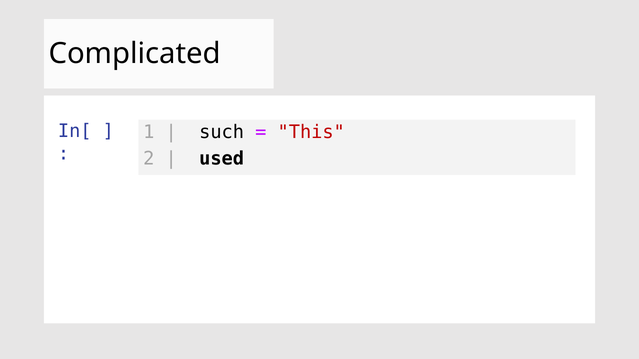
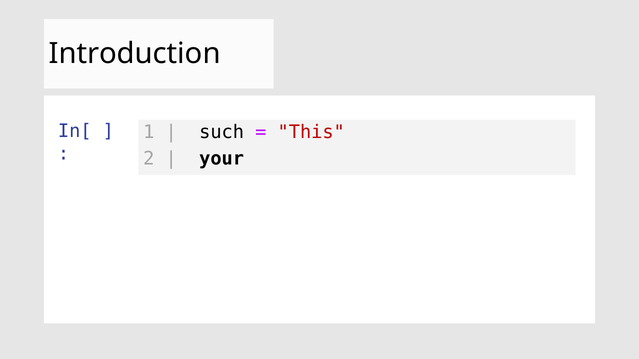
Complicated: Complicated -> Introduction
used: used -> your
